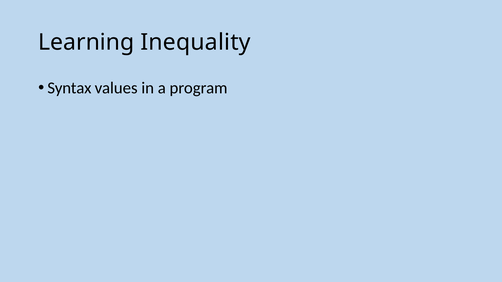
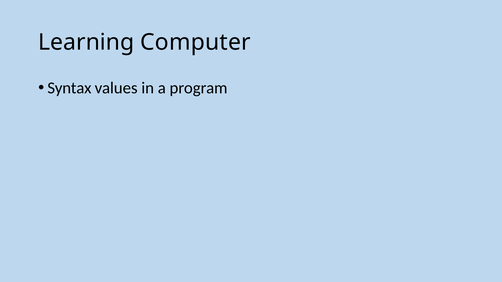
Inequality: Inequality -> Computer
